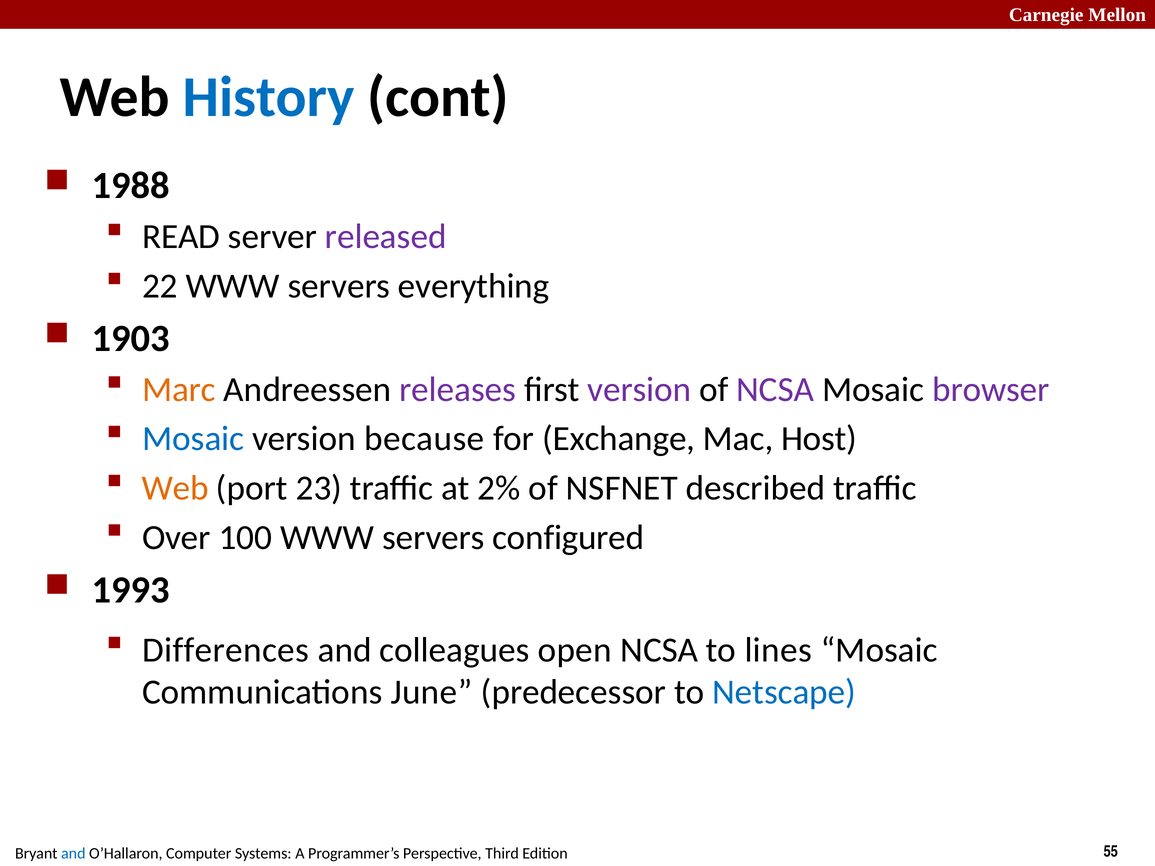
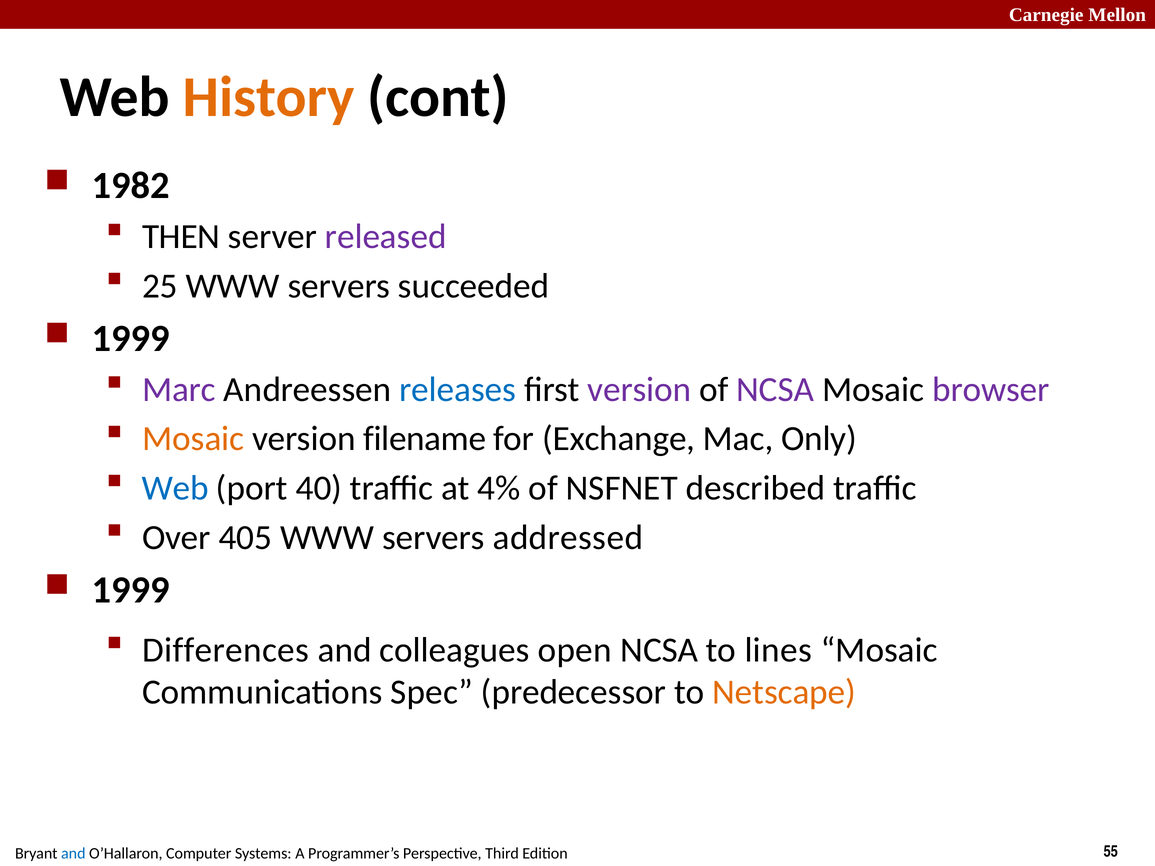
History colour: blue -> orange
1988: 1988 -> 1982
READ: READ -> THEN
22: 22 -> 25
everything: everything -> succeeded
1903 at (131, 338): 1903 -> 1999
Marc colour: orange -> purple
releases colour: purple -> blue
Mosaic at (193, 439) colour: blue -> orange
because: because -> filename
Host: Host -> Only
Web at (175, 488) colour: orange -> blue
23: 23 -> 40
2%: 2% -> 4%
100: 100 -> 405
configured: configured -> addressed
1993 at (131, 590): 1993 -> 1999
June: June -> Spec
Netscape colour: blue -> orange
